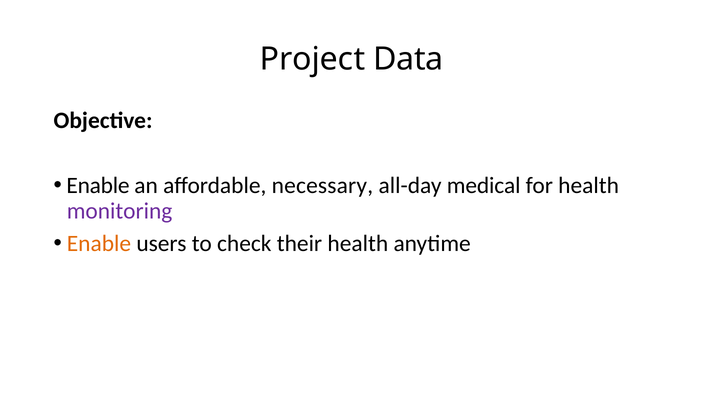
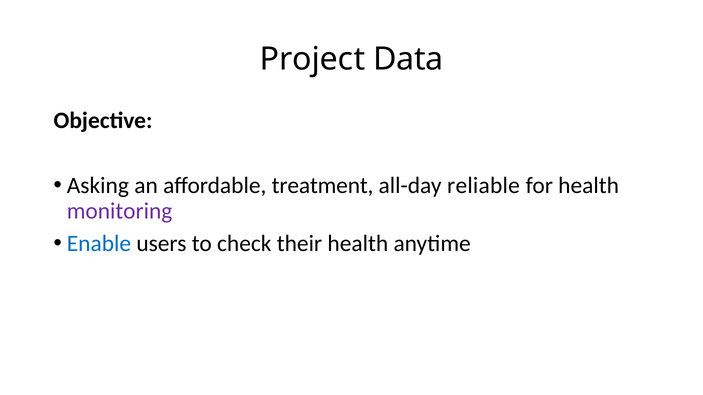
Enable at (98, 186): Enable -> Asking
necessary: necessary -> treatment
medical: medical -> reliable
Enable at (99, 244) colour: orange -> blue
